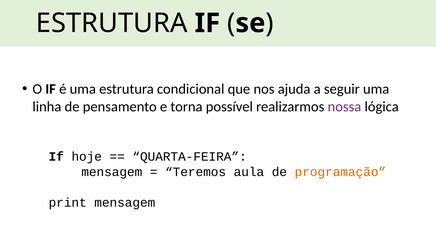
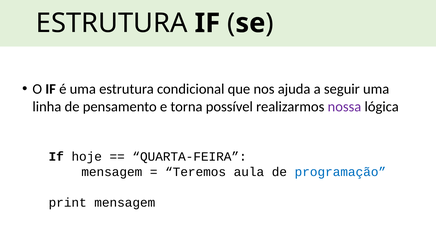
programação colour: orange -> blue
